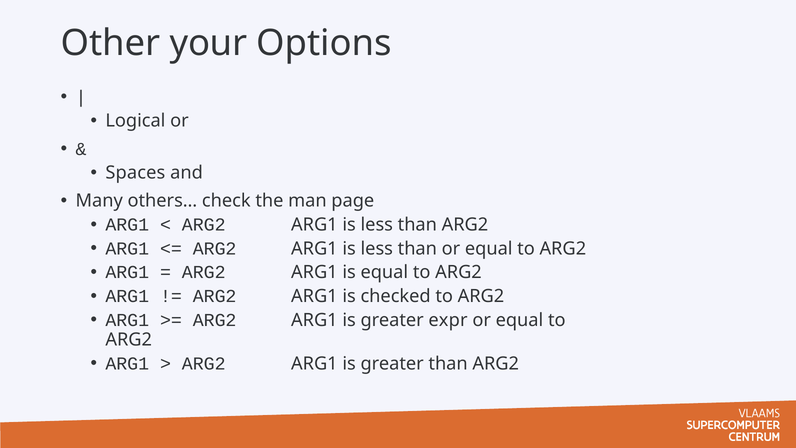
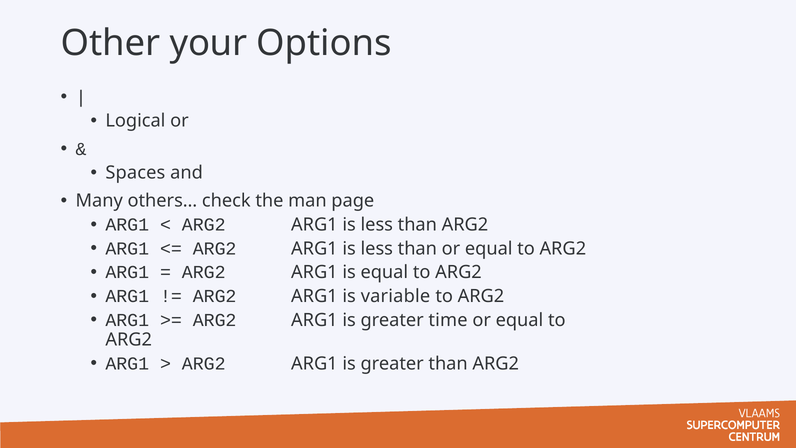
checked: checked -> variable
expr: expr -> time
